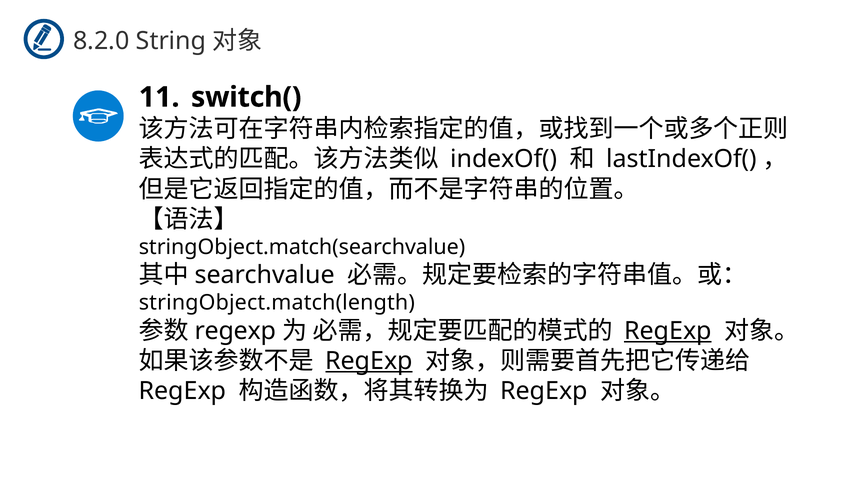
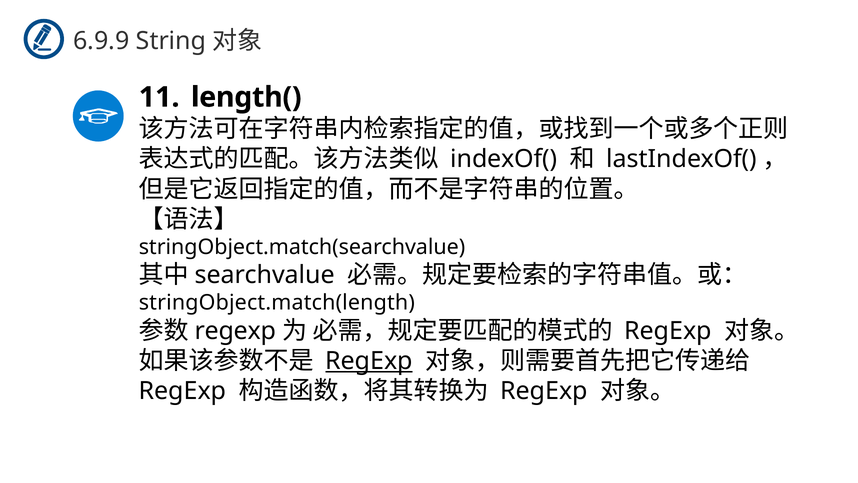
8.2.0: 8.2.0 -> 6.9.9
switch(: switch( -> length(
RegExp at (668, 331) underline: present -> none
